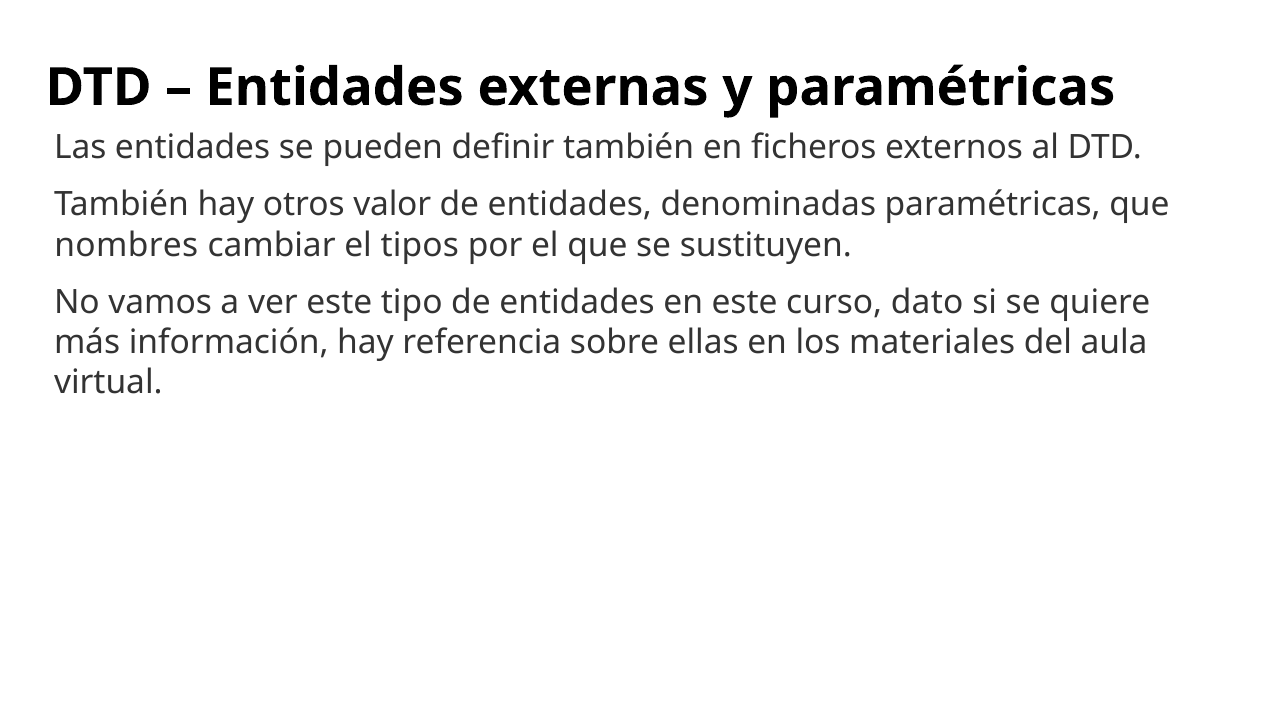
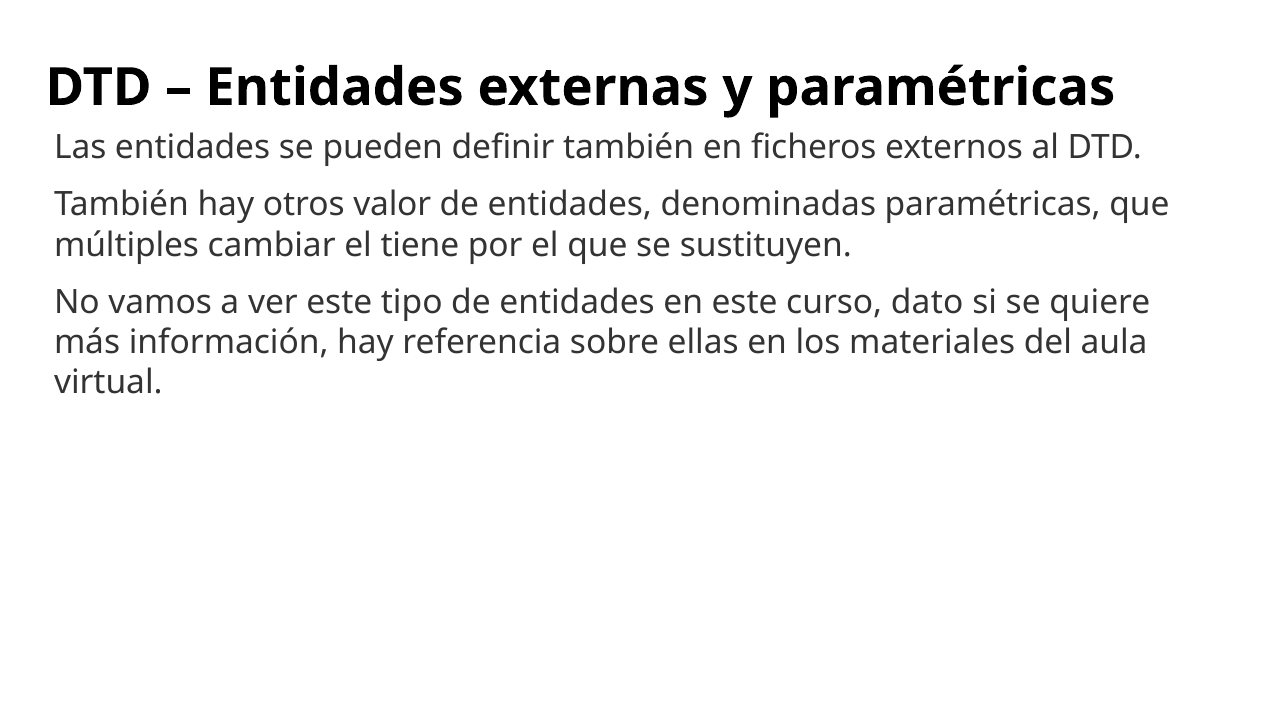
nombres: nombres -> múltiples
tipos: tipos -> tiene
